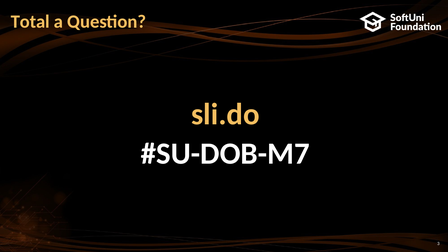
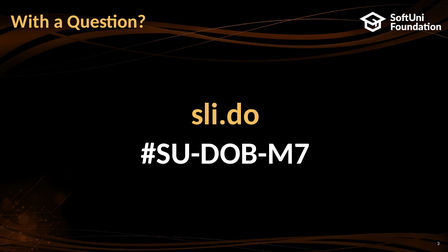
Total: Total -> With
